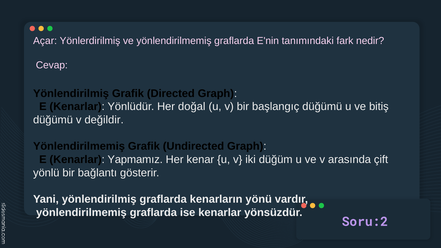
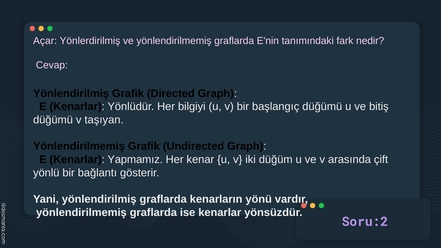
doğal: doğal -> bilgiyi
değildir: değildir -> taşıyan
